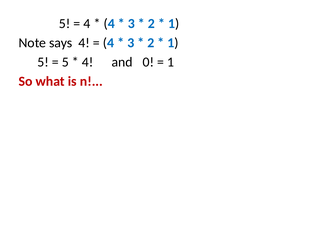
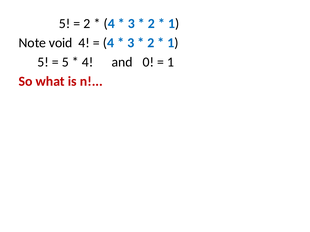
4 at (87, 24): 4 -> 2
says: says -> void
